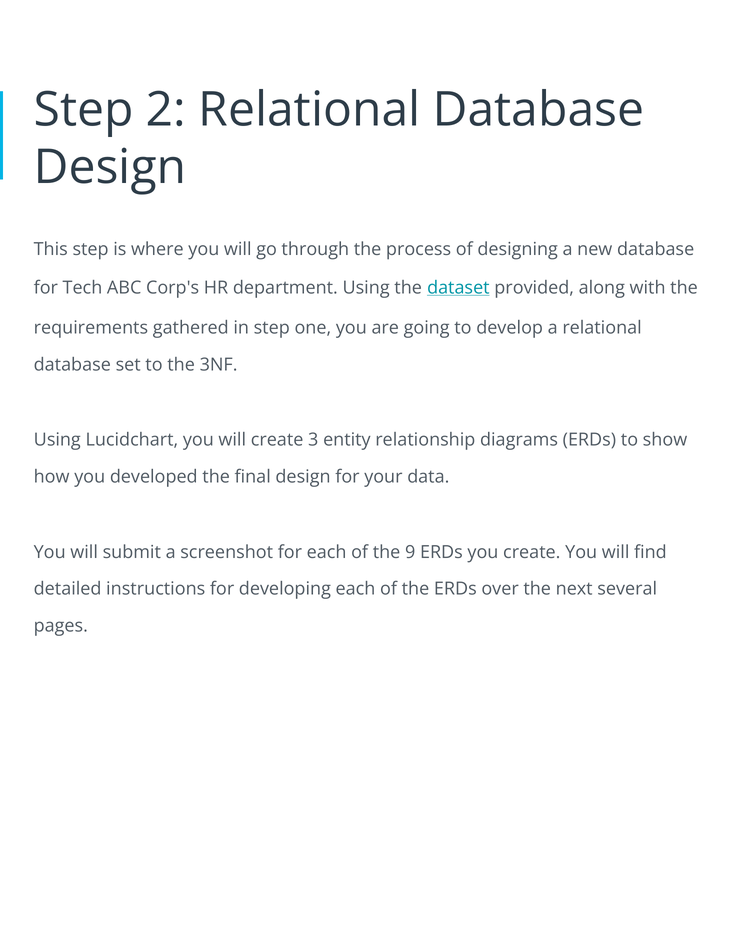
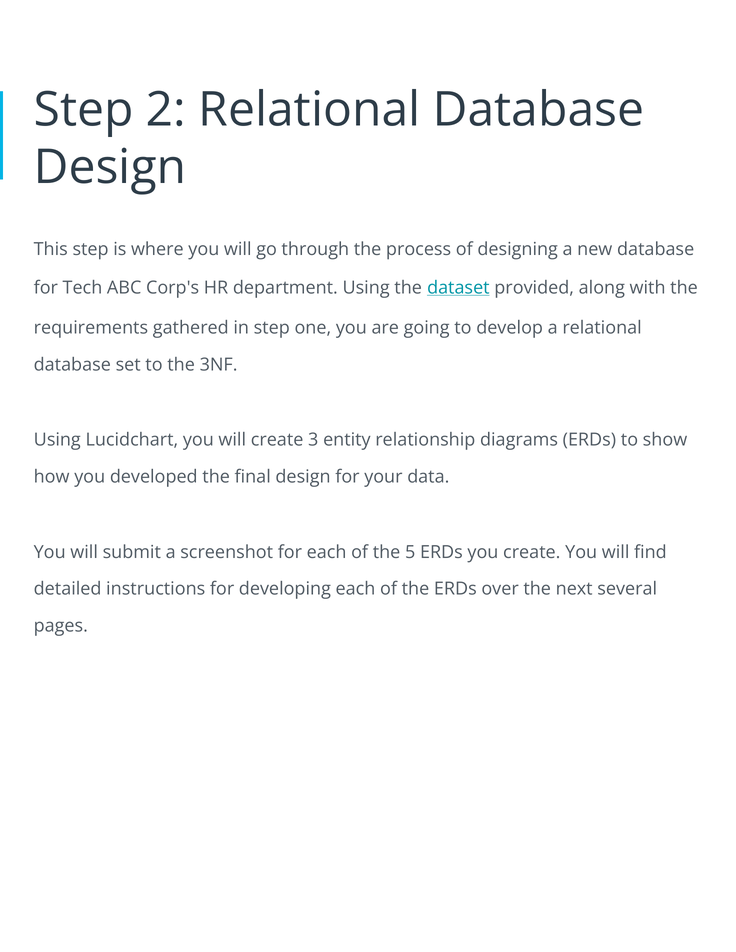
9: 9 -> 5
